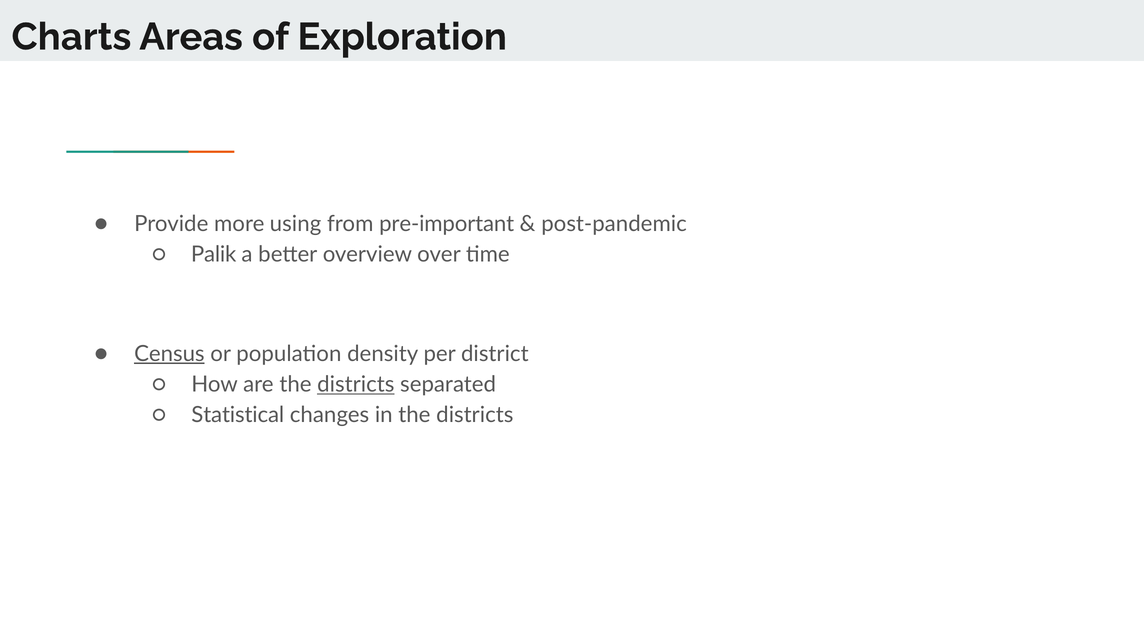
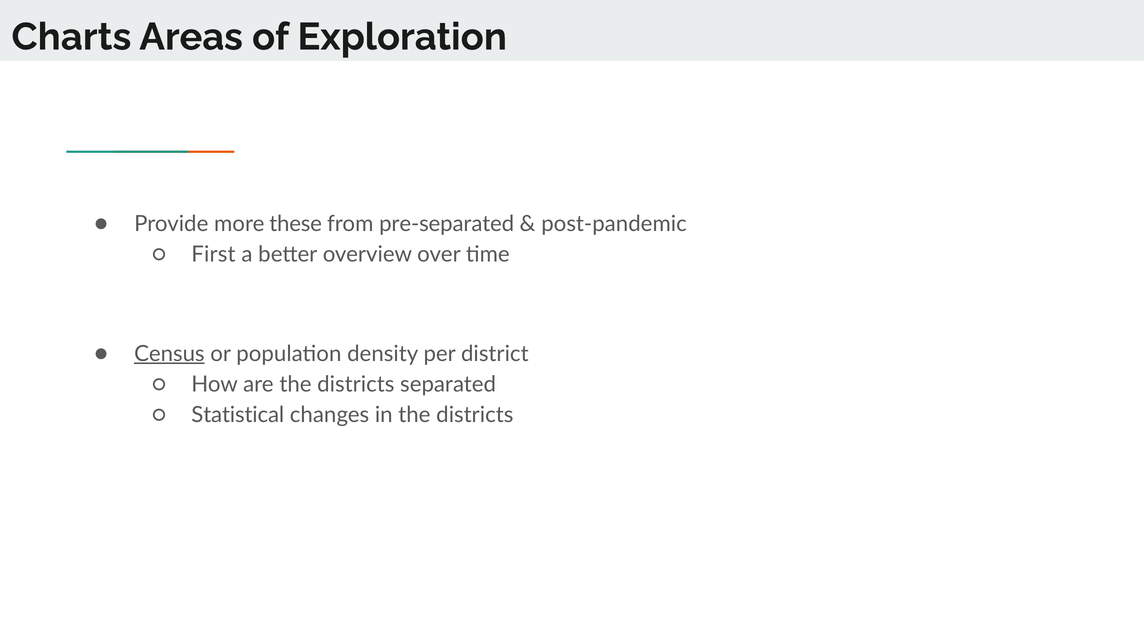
using: using -> these
pre-important: pre-important -> pre-separated
Palik: Palik -> First
districts at (356, 385) underline: present -> none
